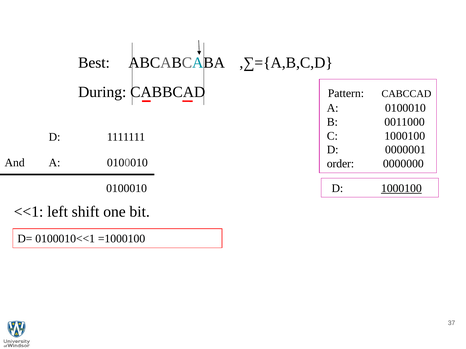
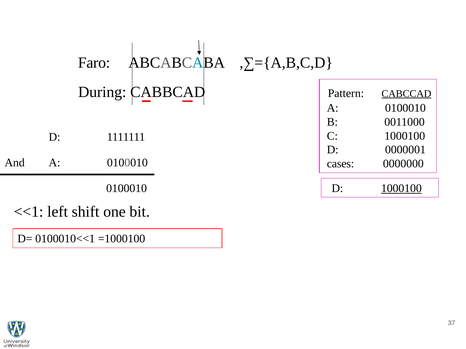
Best: Best -> Faro
CABCCAD underline: none -> present
order: order -> cases
